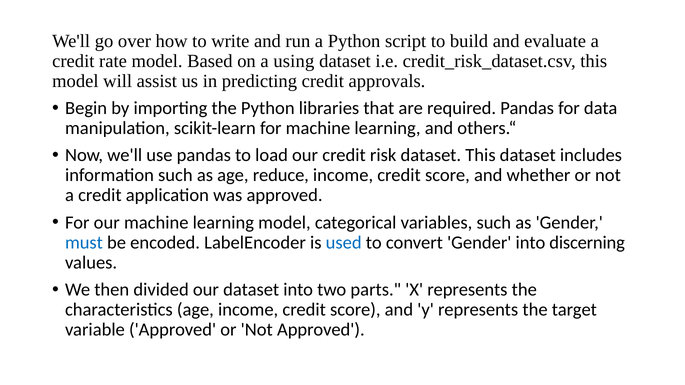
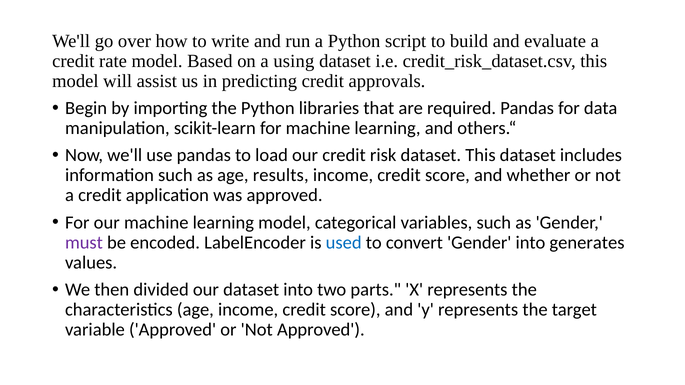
reduce: reduce -> results
must colour: blue -> purple
discerning: discerning -> generates
